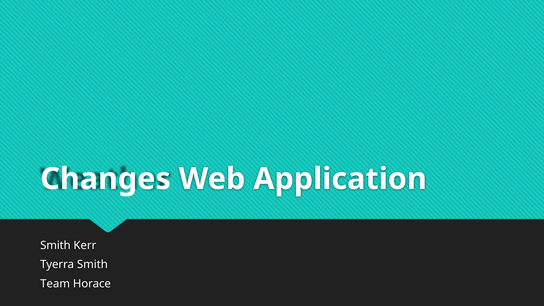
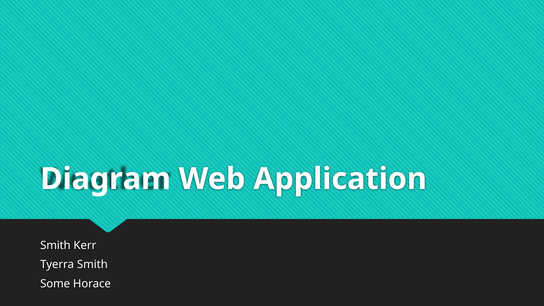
Changes: Changes -> Diagram
Team: Team -> Some
